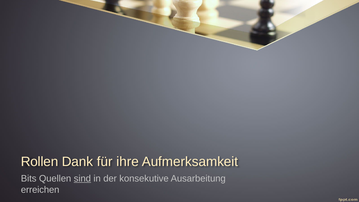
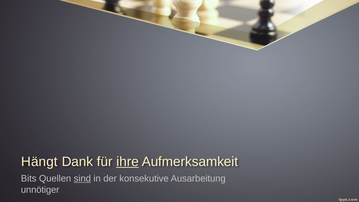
Rollen: Rollen -> Hängt
ihre underline: none -> present
erreichen: erreichen -> unnötiger
